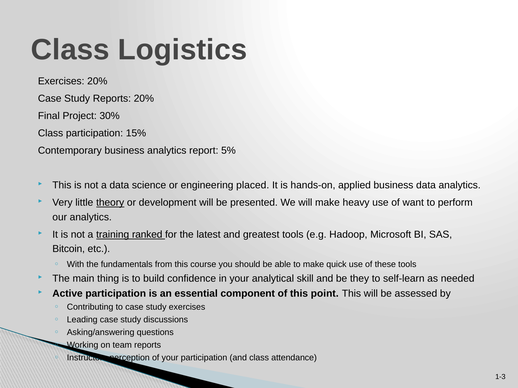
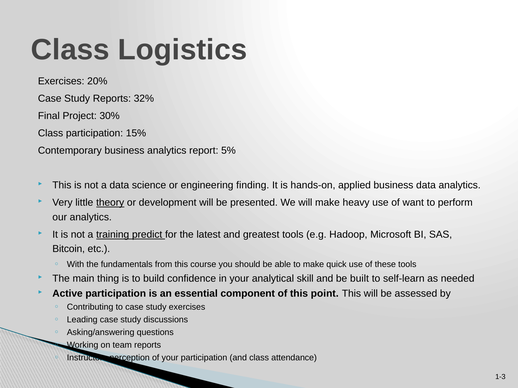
Reports 20%: 20% -> 32%
placed: placed -> finding
ranked: ranked -> predict
they: they -> built
